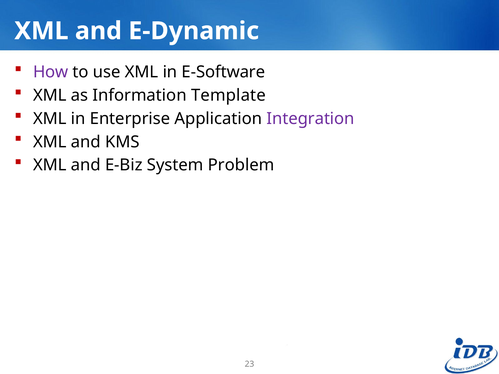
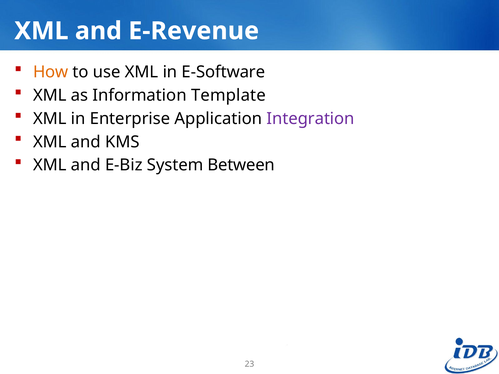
E-Dynamic: E-Dynamic -> E-Revenue
How colour: purple -> orange
Problem: Problem -> Between
